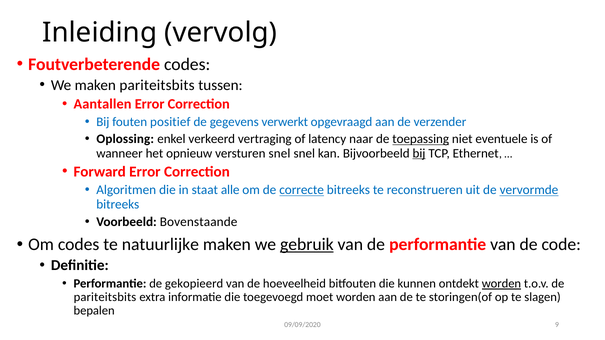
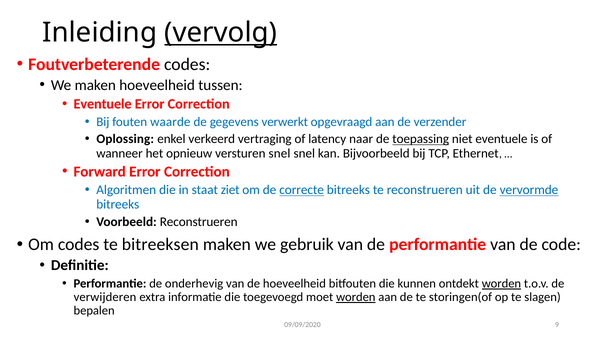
vervolg underline: none -> present
maken pariteitsbits: pariteitsbits -> hoeveelheid
Aantallen at (103, 104): Aantallen -> Eventuele
positief: positief -> waarde
bij at (419, 153) underline: present -> none
alle: alle -> ziet
Voorbeeld Bovenstaande: Bovenstaande -> Reconstrueren
natuurlijke: natuurlijke -> bitreeksen
gebruik underline: present -> none
gekopieerd: gekopieerd -> onderhevig
pariteitsbits at (105, 297): pariteitsbits -> verwijderen
worden at (356, 297) underline: none -> present
